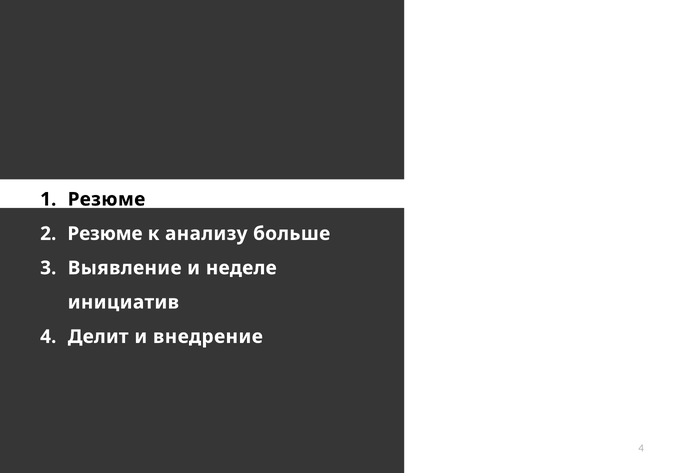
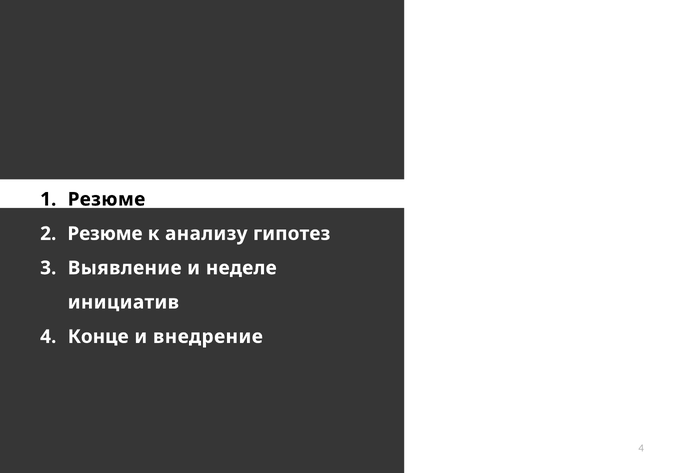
больше: больше -> гипотез
Делит: Делит -> Конце
